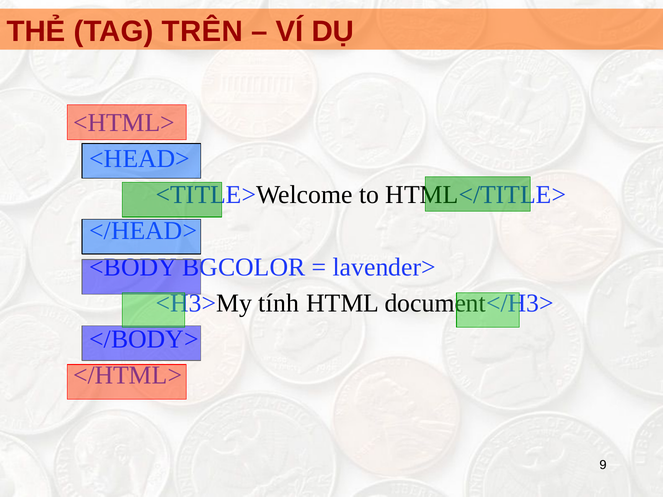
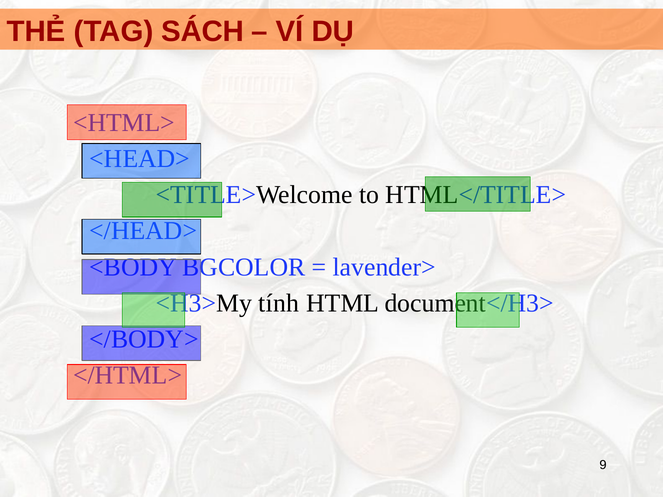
TRÊN: TRÊN -> SÁCH
